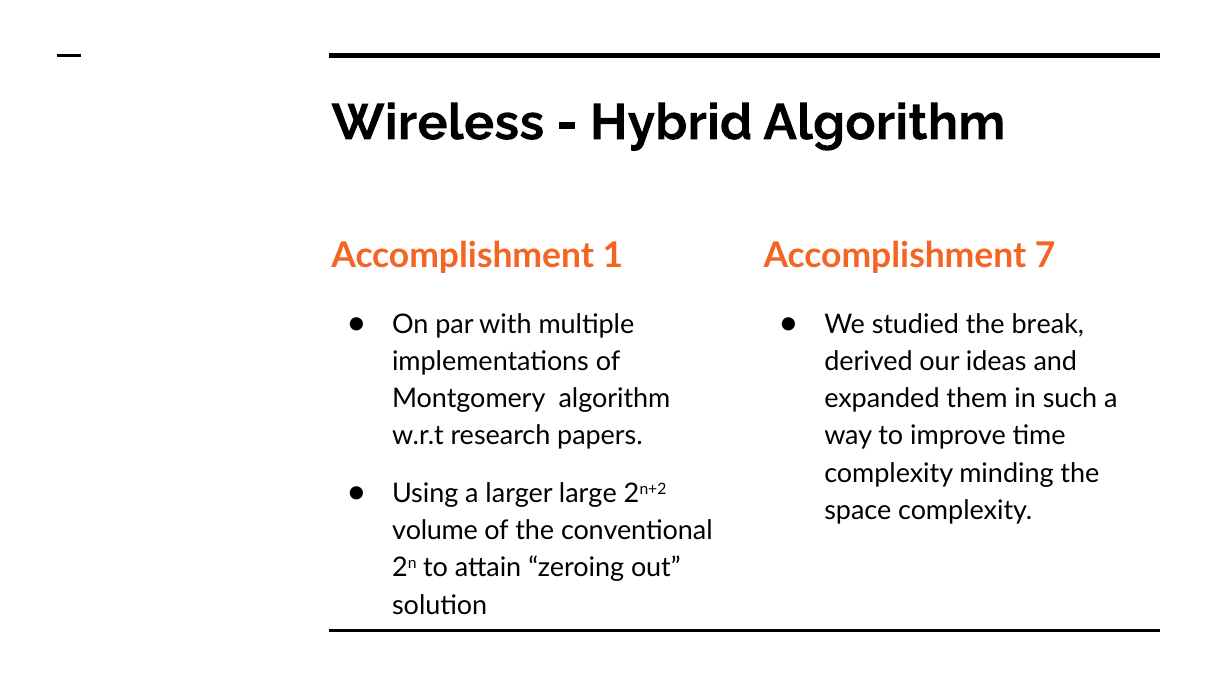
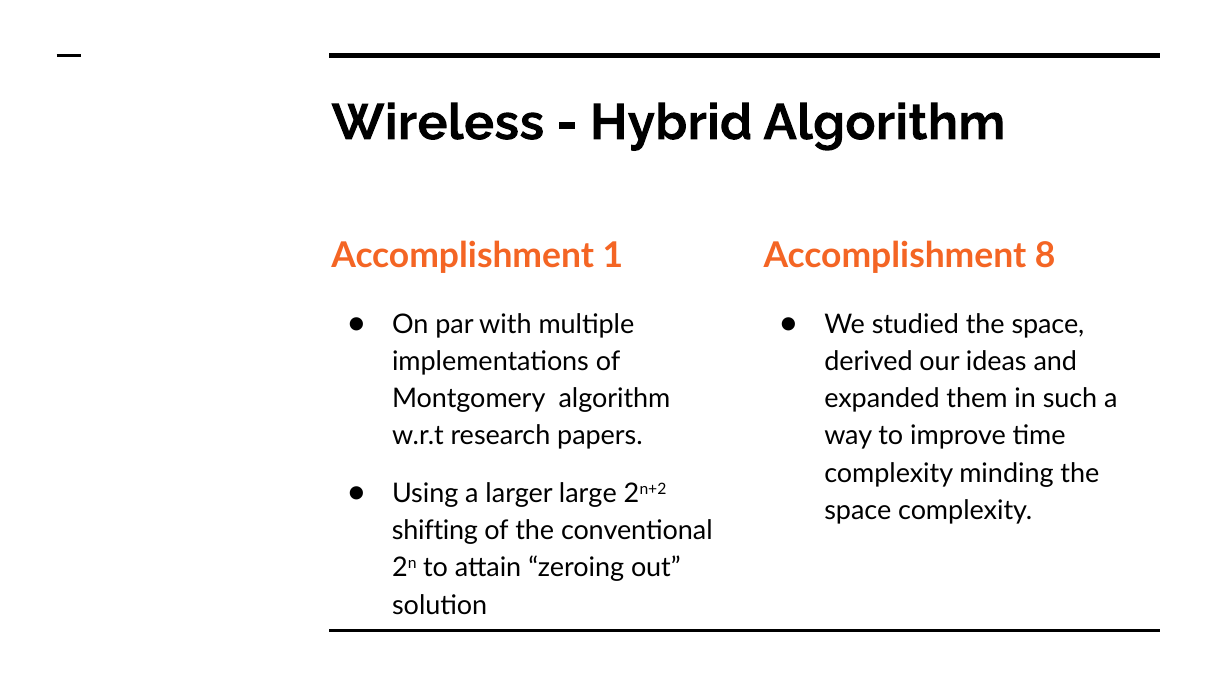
7: 7 -> 8
studied the break: break -> space
volume: volume -> shifting
